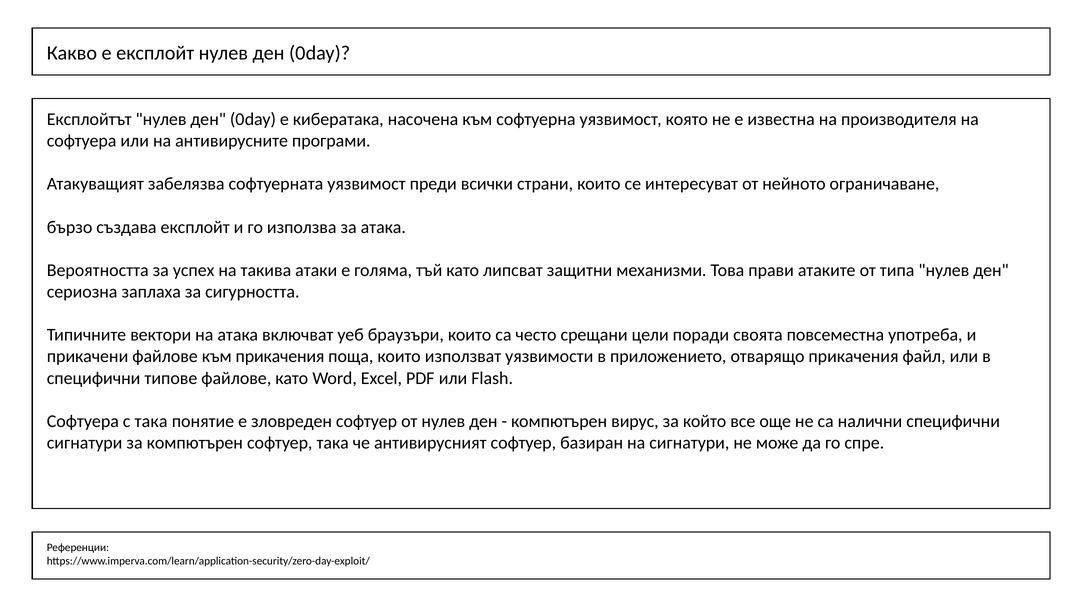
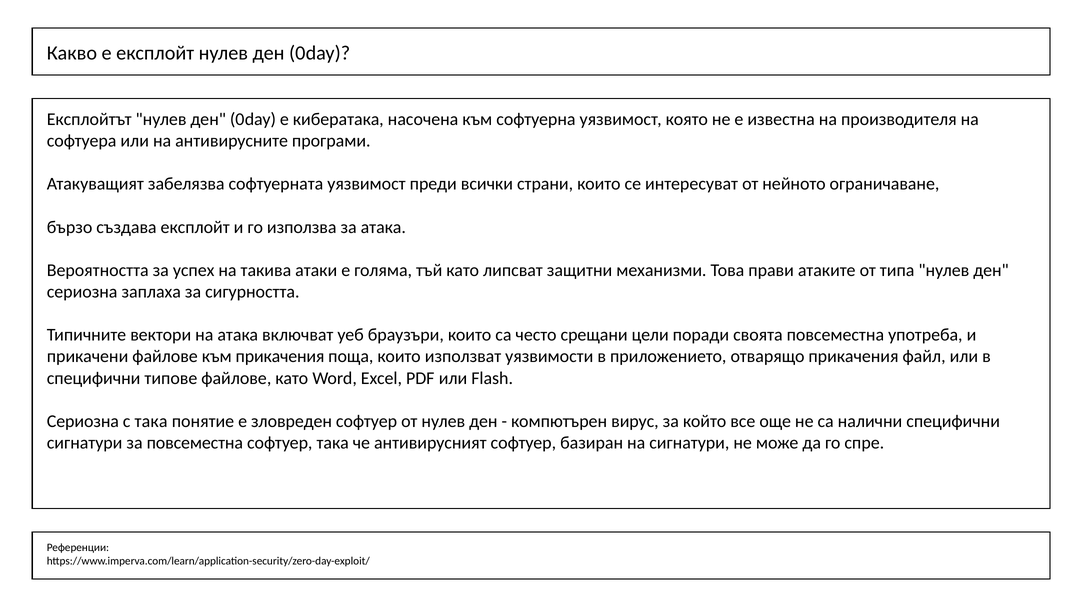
Софтуера at (83, 421): Софтуера -> Сериозна
за компютърен: компютърен -> повсеместна
